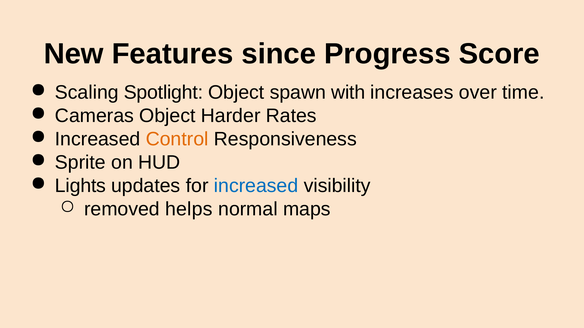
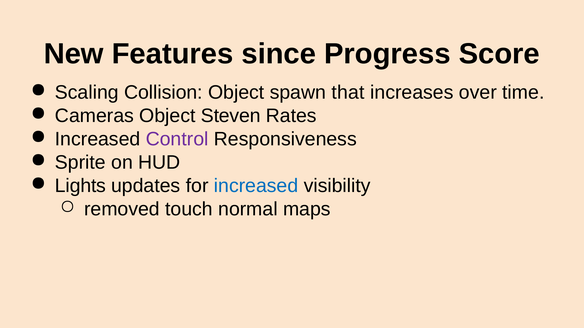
Spotlight: Spotlight -> Collision
with: with -> that
Harder: Harder -> Steven
Control colour: orange -> purple
helps: helps -> touch
